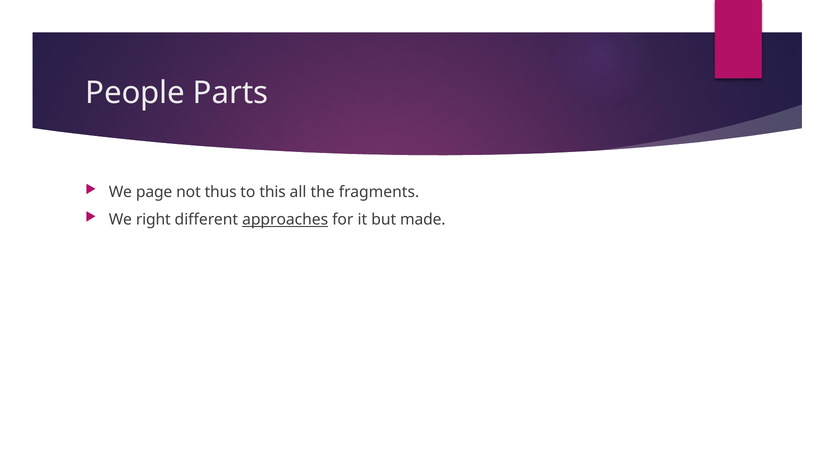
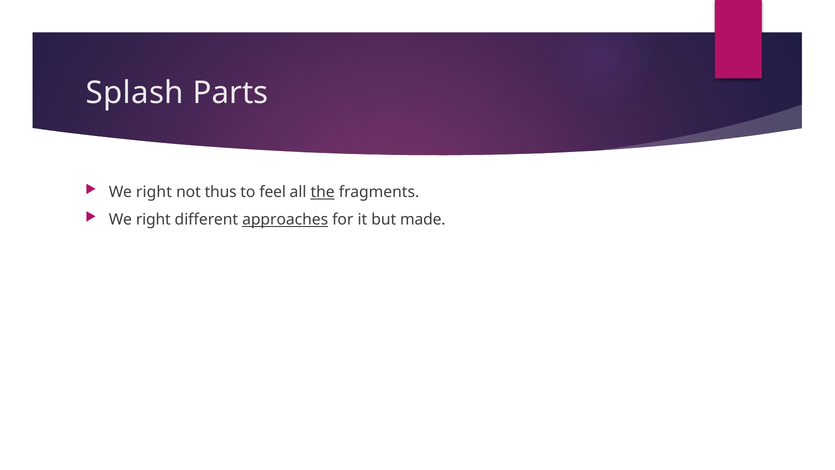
People: People -> Splash
page at (154, 192): page -> right
this: this -> feel
the underline: none -> present
